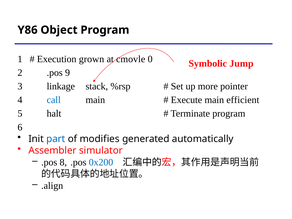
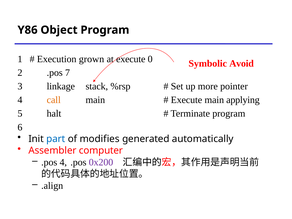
at cmovle: cmovle -> execute
Jump: Jump -> Avoid
9: 9 -> 7
call colour: blue -> orange
efficient: efficient -> applying
simulator: simulator -> computer
.pos 8: 8 -> 4
0x200 colour: blue -> purple
